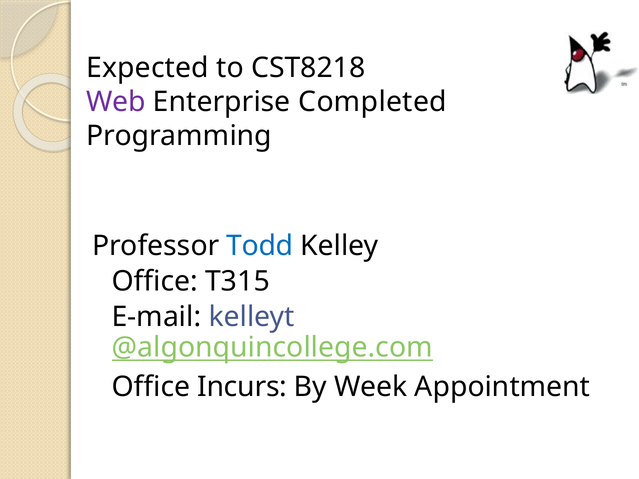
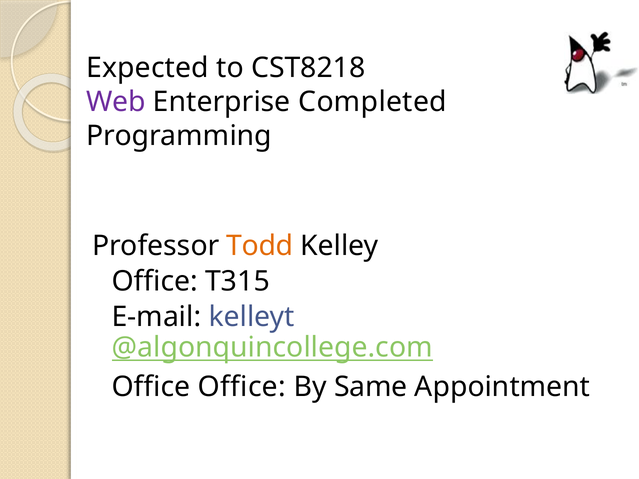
Todd colour: blue -> orange
Office Incurs: Incurs -> Office
Week: Week -> Same
